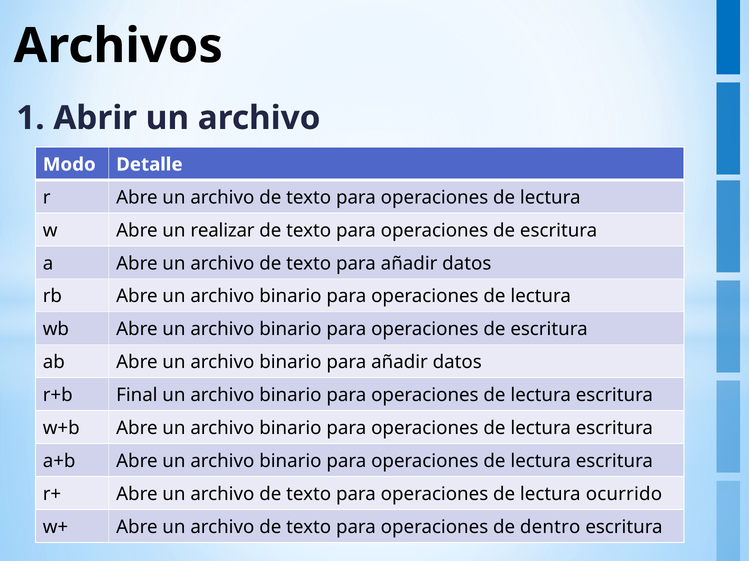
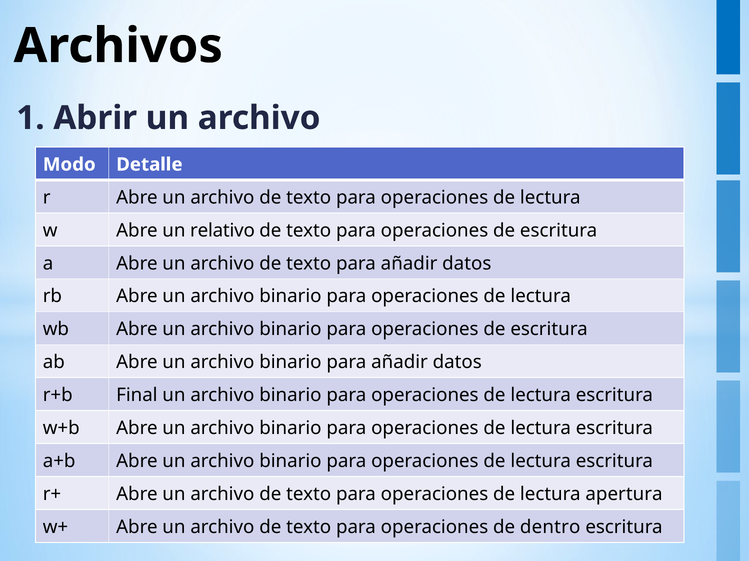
realizar: realizar -> relativo
ocurrido: ocurrido -> apertura
